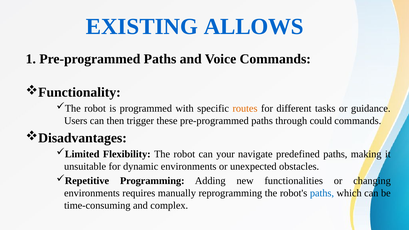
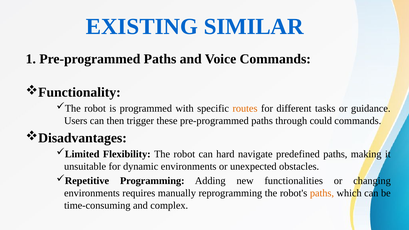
ALLOWS: ALLOWS -> SIMILAR
your: your -> hard
paths at (322, 193) colour: blue -> orange
